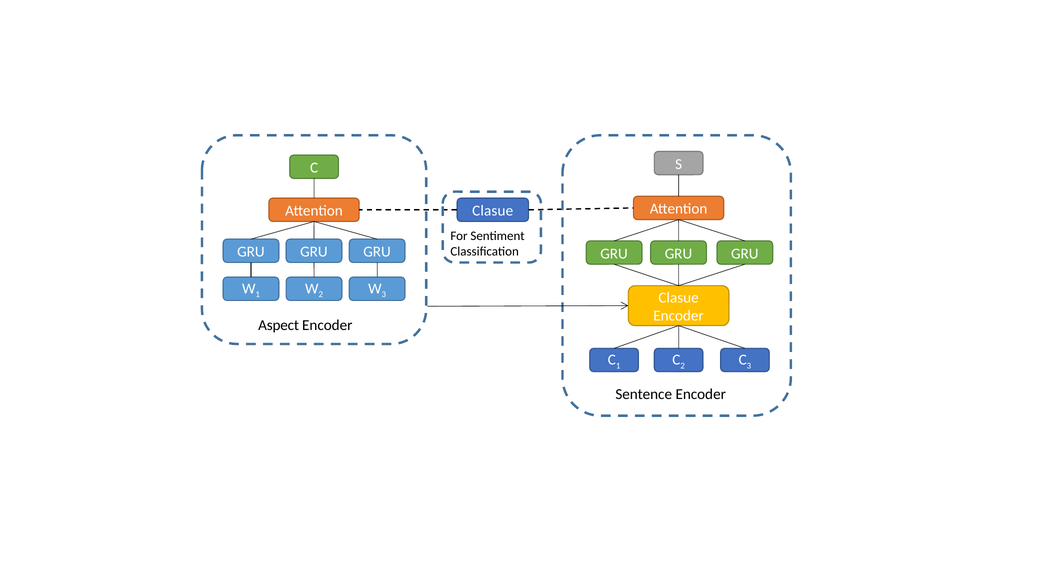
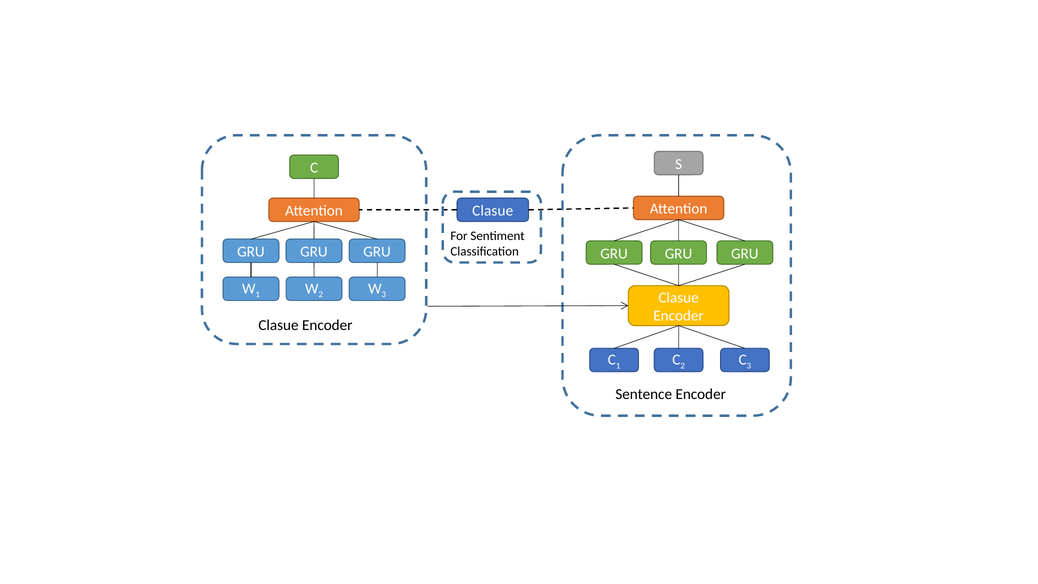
Aspect at (279, 325): Aspect -> Clasue
